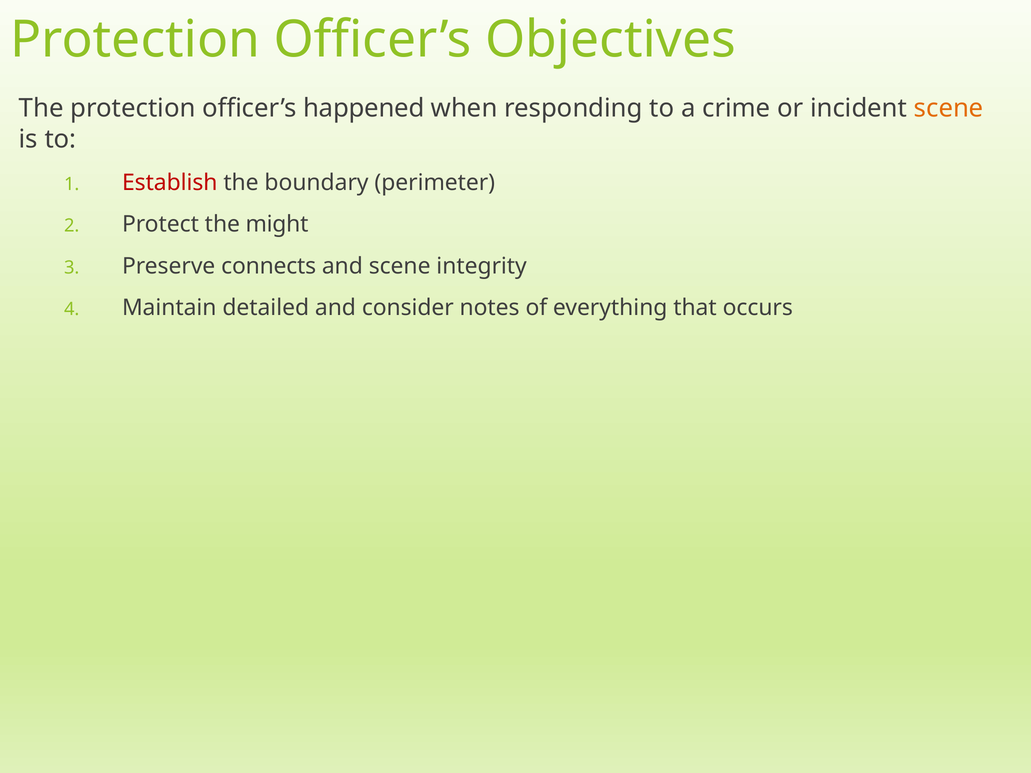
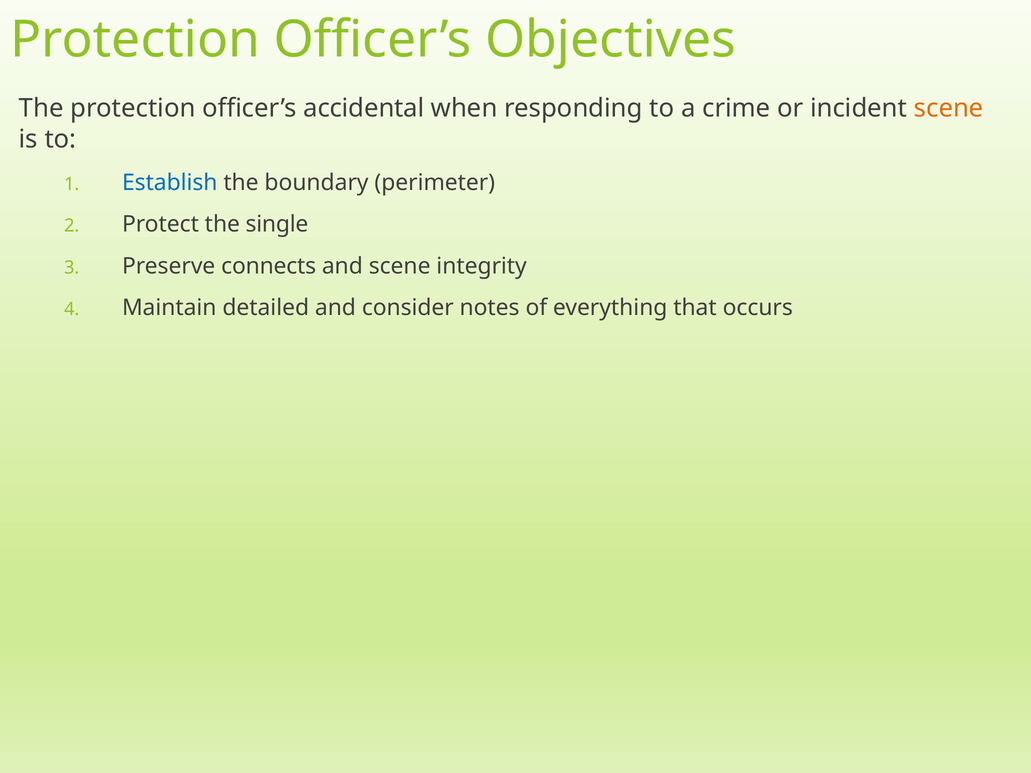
happened: happened -> accidental
Establish colour: red -> blue
might: might -> single
